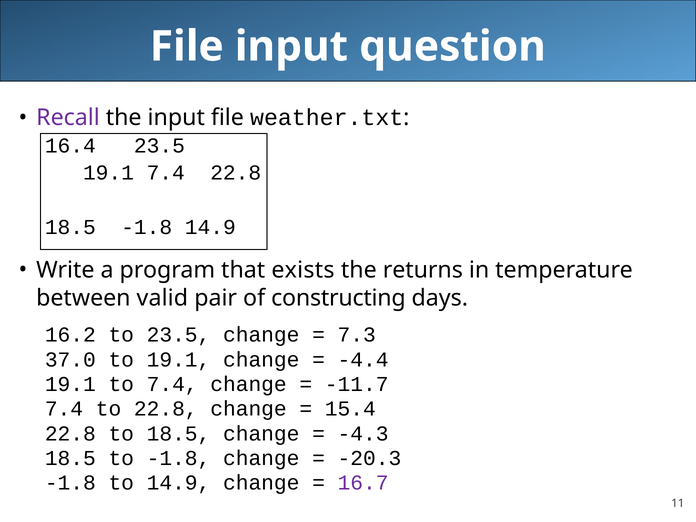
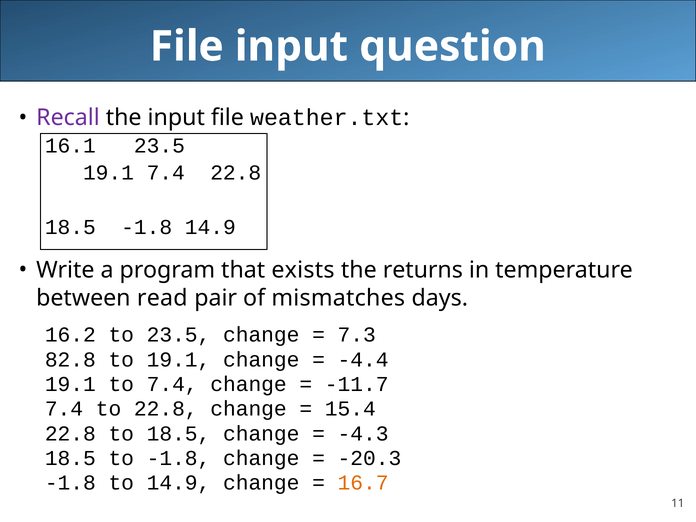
16.4: 16.4 -> 16.1
valid: valid -> read
constructing: constructing -> mismatches
37.0: 37.0 -> 82.8
16.7 colour: purple -> orange
